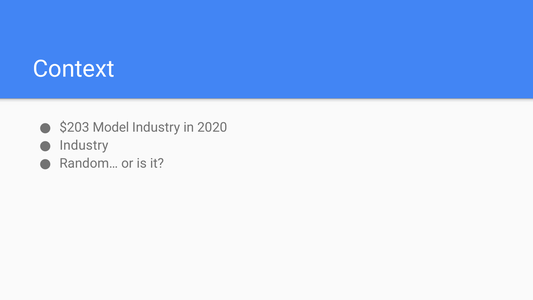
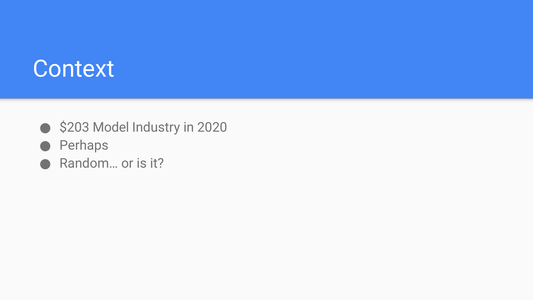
Industry at (84, 145): Industry -> Perhaps
